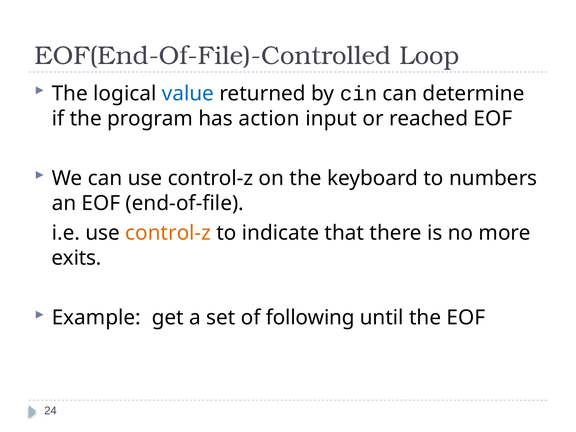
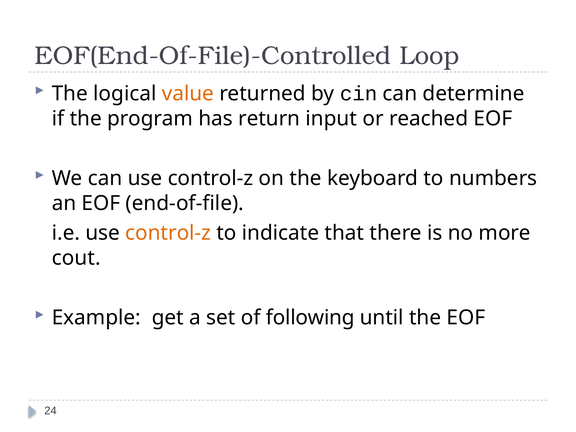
value colour: blue -> orange
action: action -> return
exits: exits -> cout
